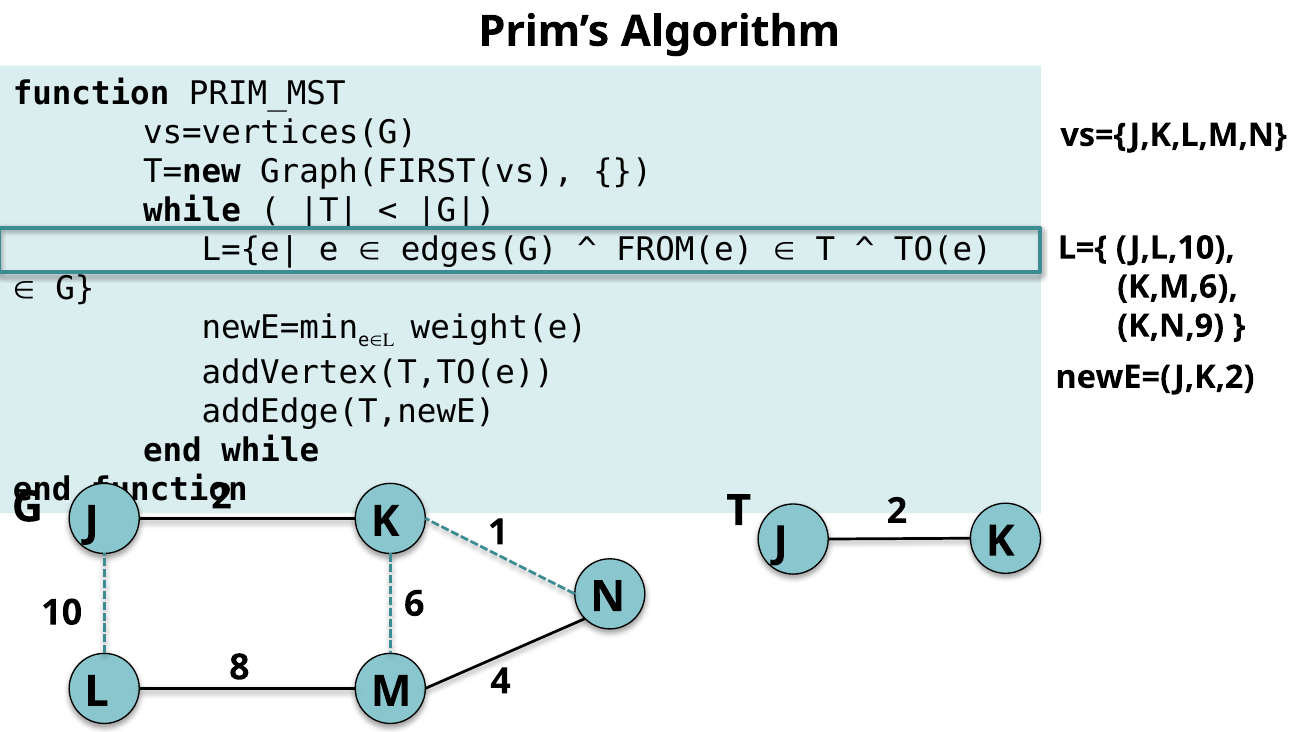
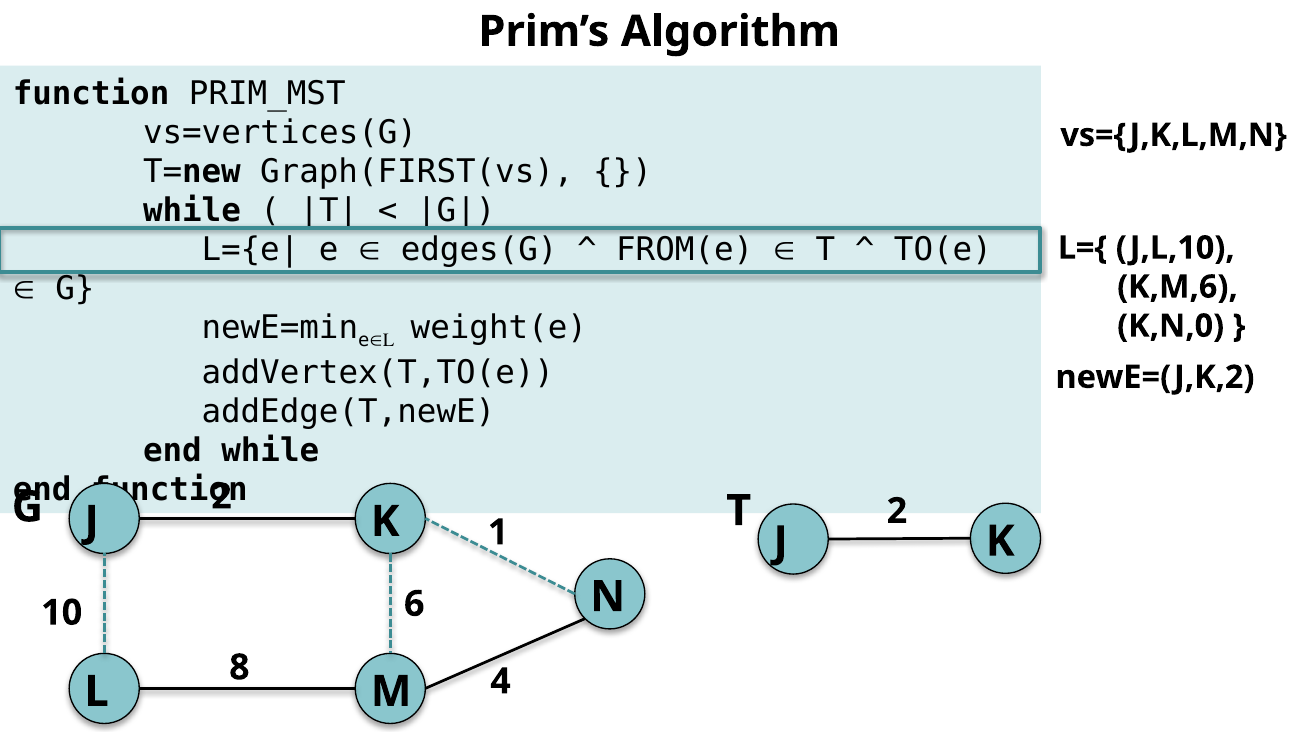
K,N,9: K,N,9 -> K,N,0
